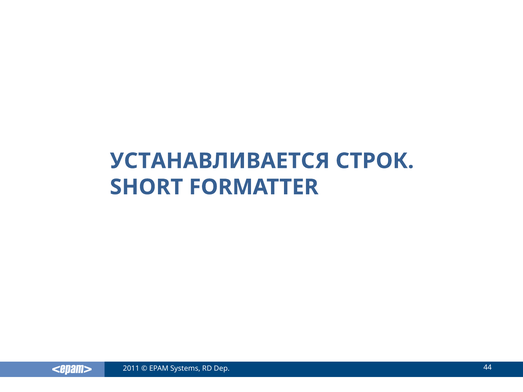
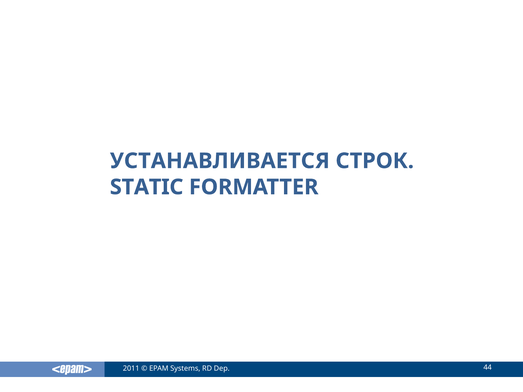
SHORT: SHORT -> STATIC
